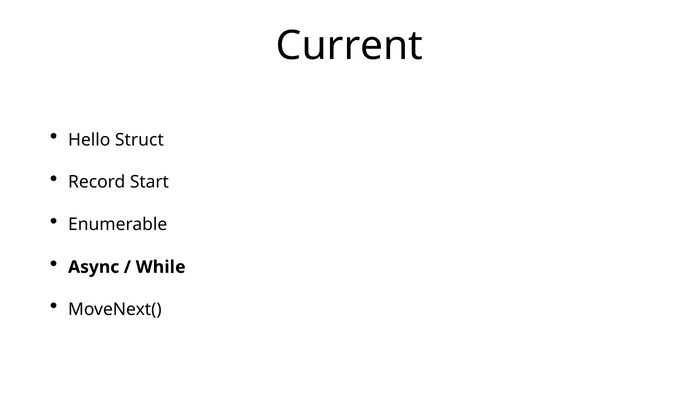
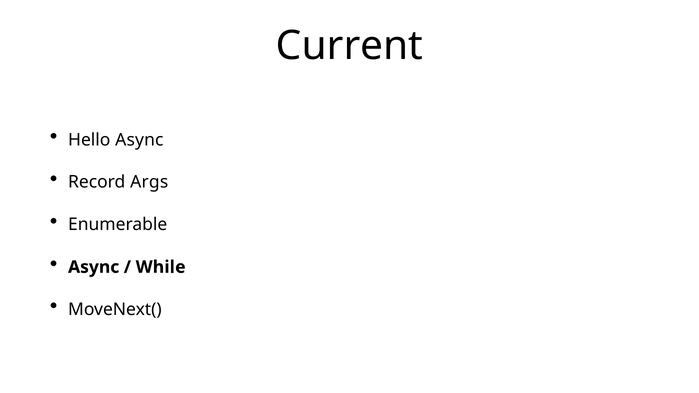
Hello Struct: Struct -> Async
Start: Start -> Args
